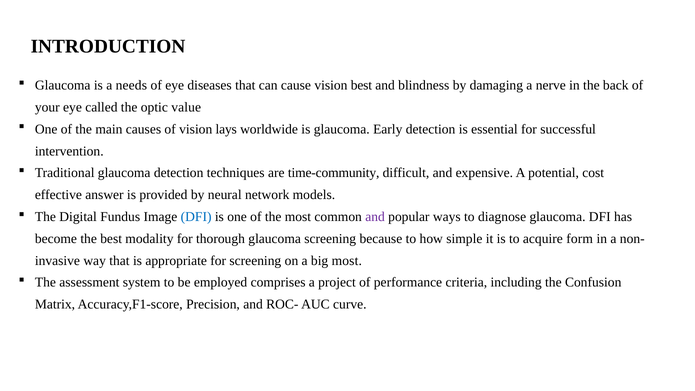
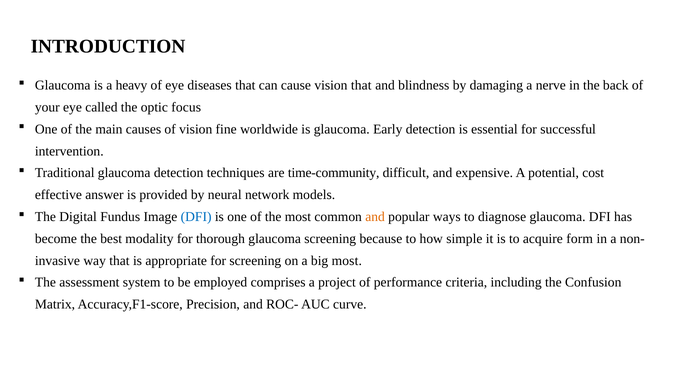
needs: needs -> heavy
vision best: best -> that
value: value -> focus
lays: lays -> fine
and at (375, 217) colour: purple -> orange
